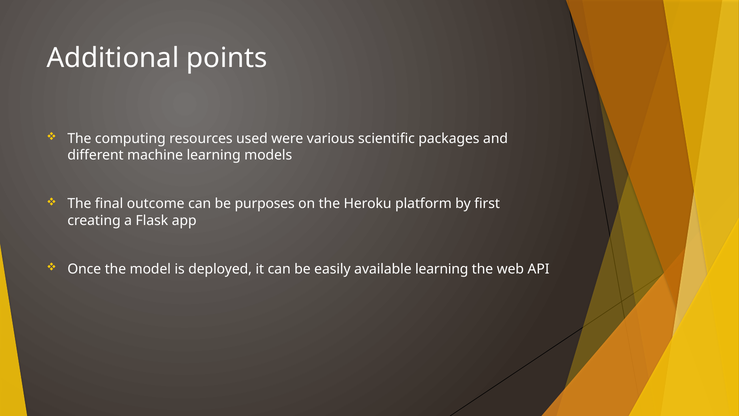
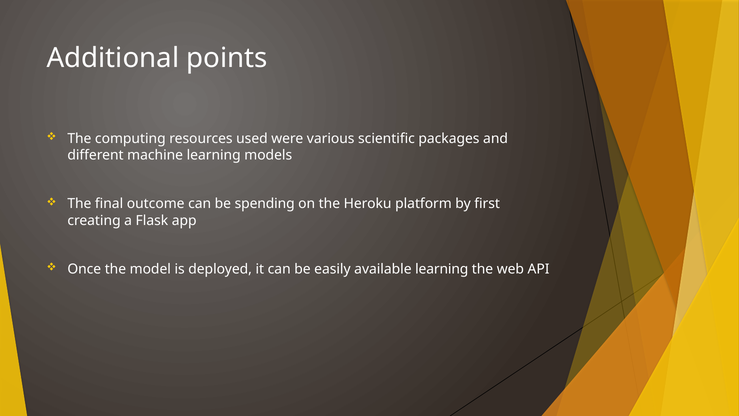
purposes: purposes -> spending
